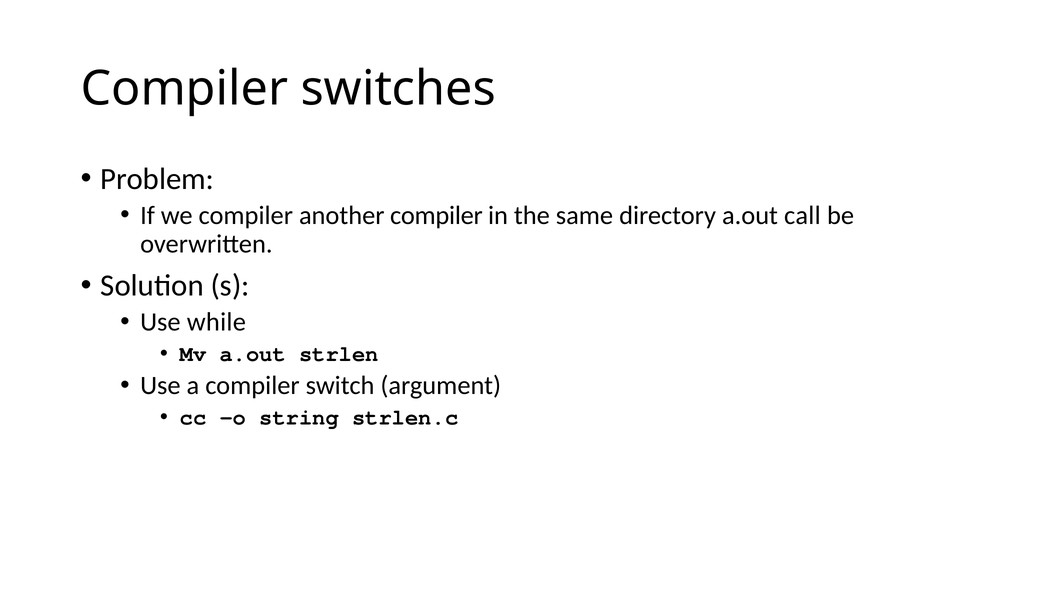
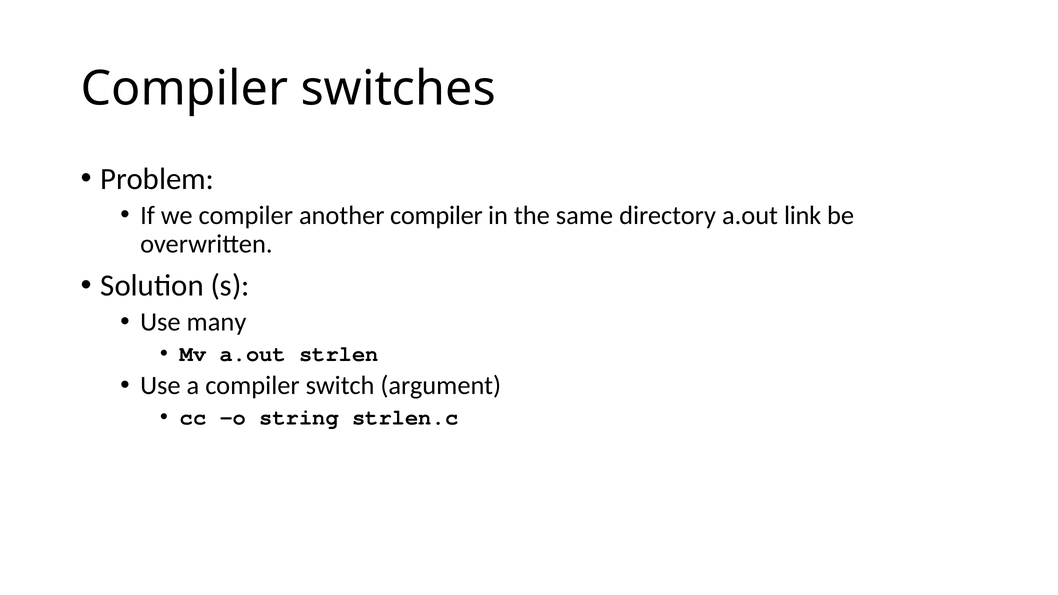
call: call -> link
while: while -> many
